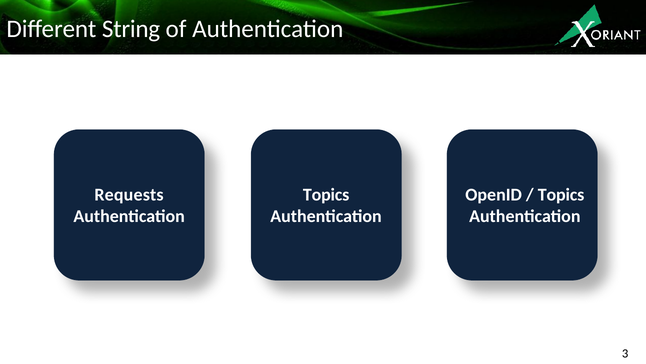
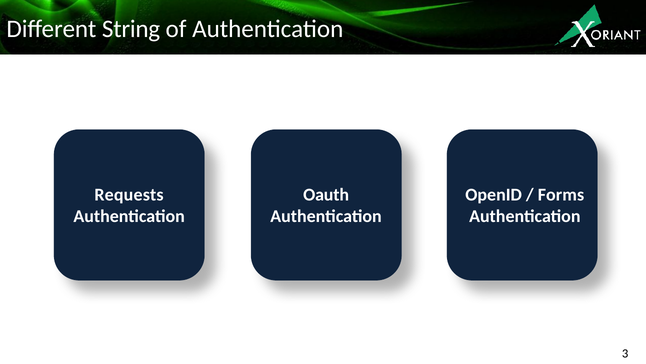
Topics at (326, 194): Topics -> Oauth
Topics at (561, 194): Topics -> Forms
